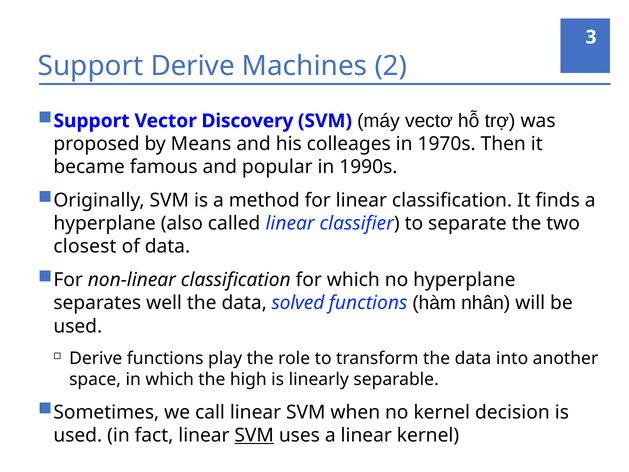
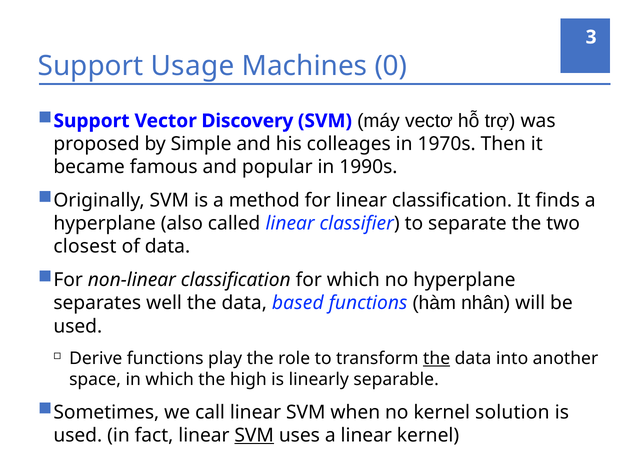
Support Derive: Derive -> Usage
2: 2 -> 0
Means: Means -> Simple
solved: solved -> based
the at (437, 358) underline: none -> present
decision: decision -> solution
